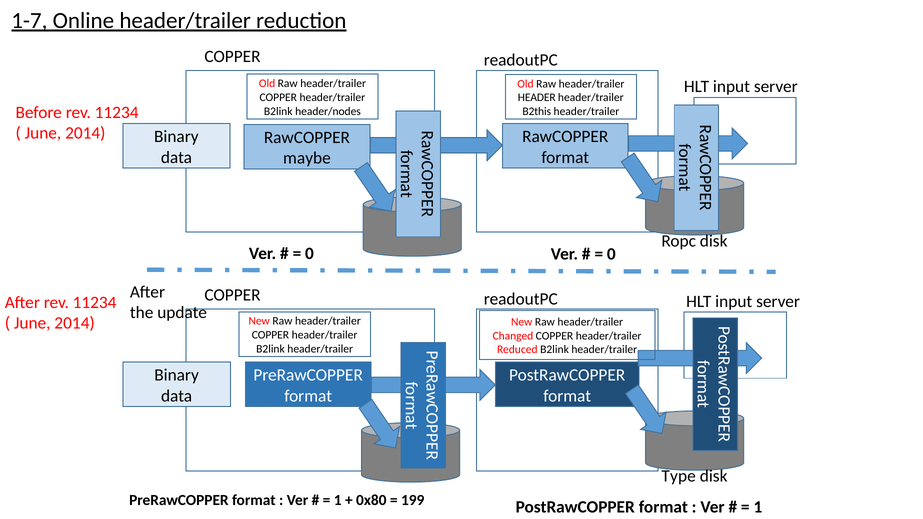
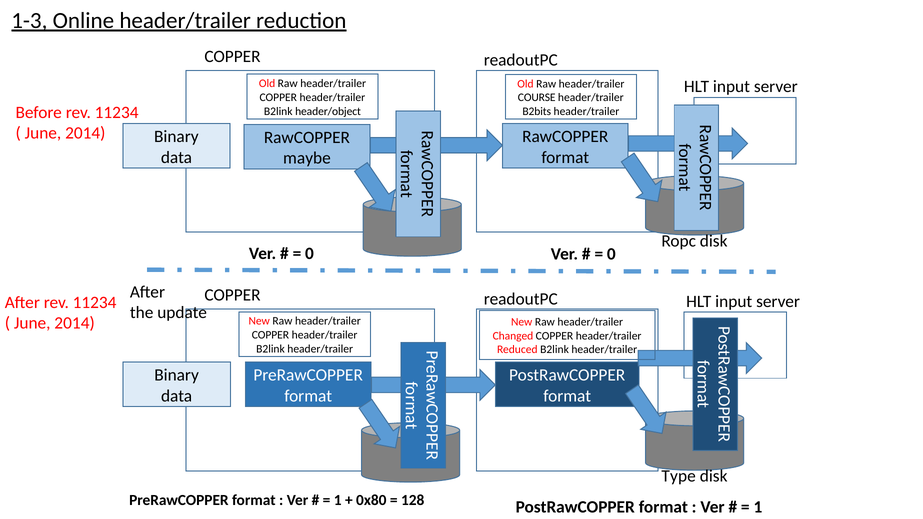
1-7: 1-7 -> 1-3
HEADER: HEADER -> COURSE
header/nodes: header/nodes -> header/object
B2this: B2this -> B2bits
199: 199 -> 128
